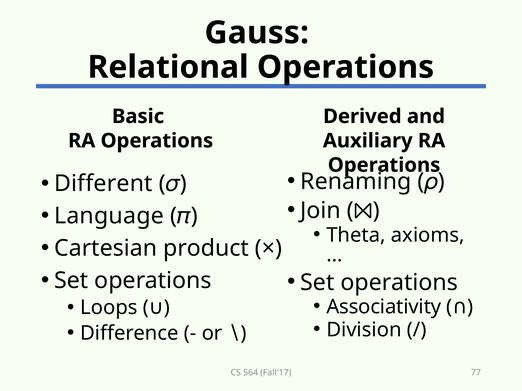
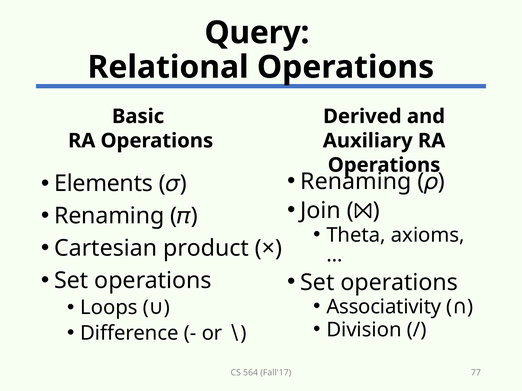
Gauss: Gauss -> Query
Different: Different -> Elements
Language at (109, 216): Language -> Renaming
